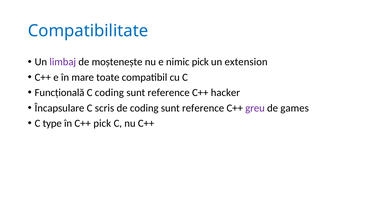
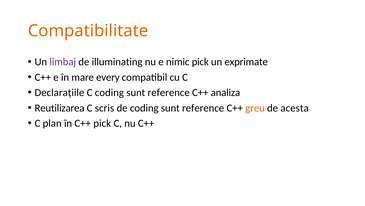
Compatibilitate colour: blue -> orange
moștenește: moștenește -> illuminating
extension: extension -> exprimate
toate: toate -> every
Funcțională: Funcțională -> Declarațiile
hacker: hacker -> analiza
Încapsulare: Încapsulare -> Reutilizarea
greu colour: purple -> orange
games: games -> acesta
type: type -> plan
